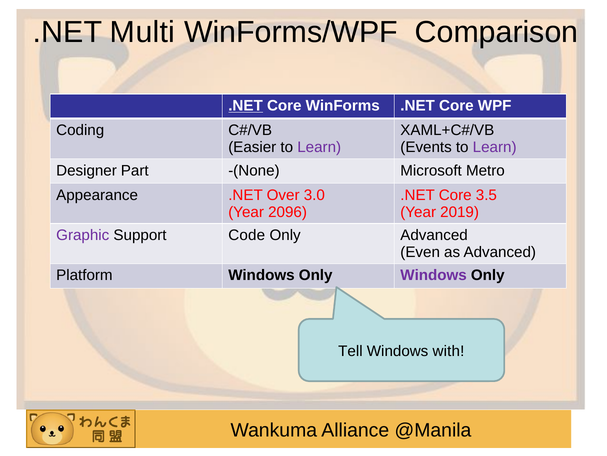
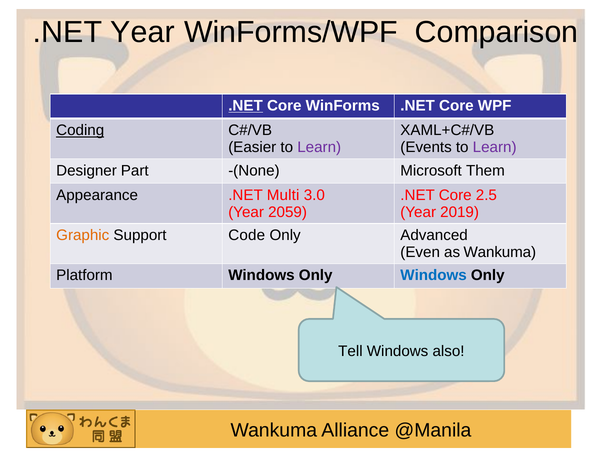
.NET Multi: Multi -> Year
Coding underline: none -> present
Metro: Metro -> Them
Over: Over -> Multi
3.5: 3.5 -> 2.5
2096: 2096 -> 2059
Graphic colour: purple -> orange
as Advanced: Advanced -> Wankuma
Windows at (434, 275) colour: purple -> blue
with: with -> also
